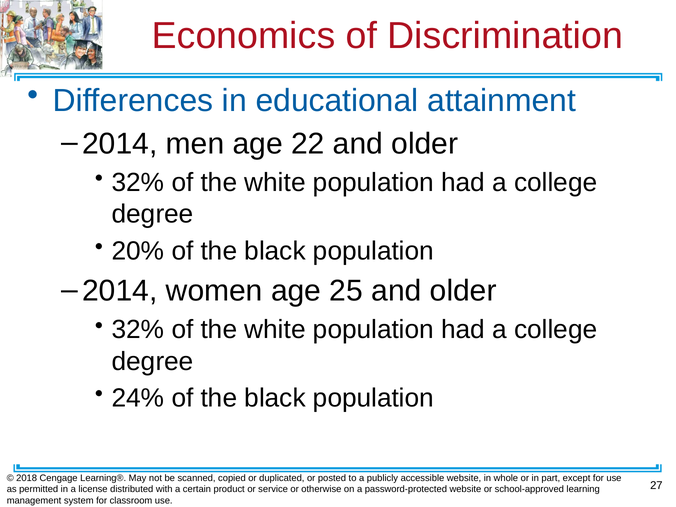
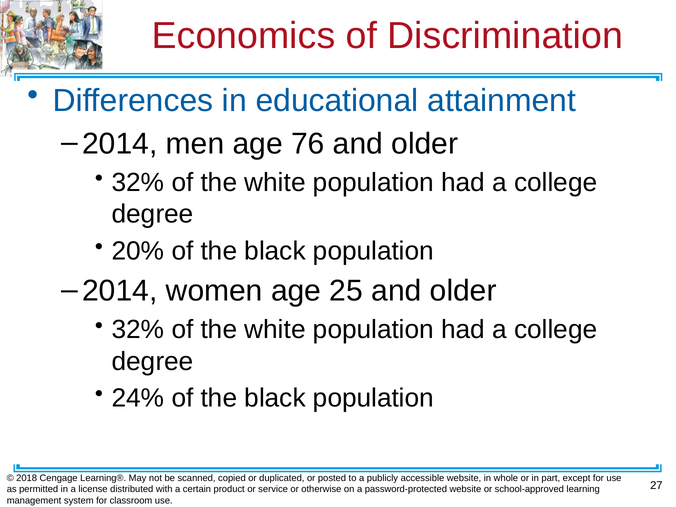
22: 22 -> 76
